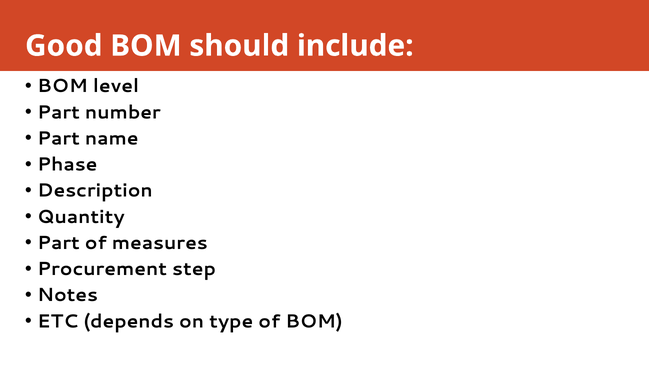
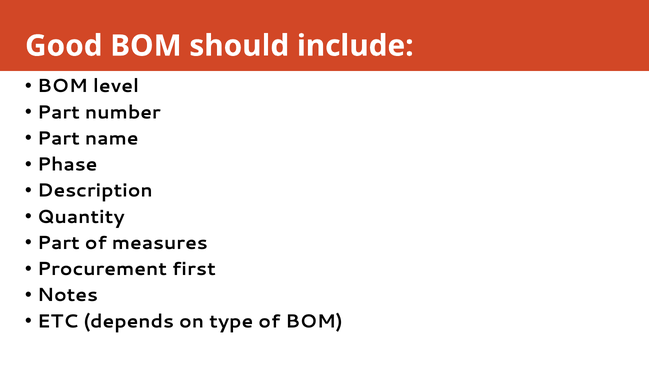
step: step -> first
